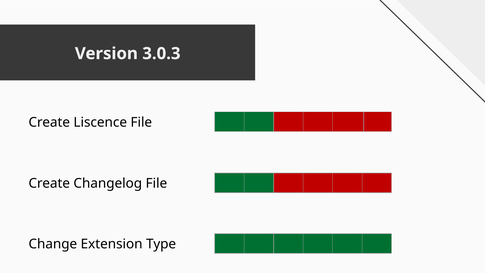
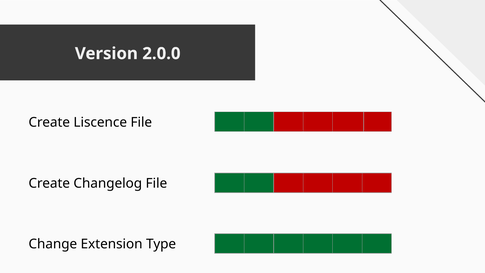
3.0.3: 3.0.3 -> 2.0.0
